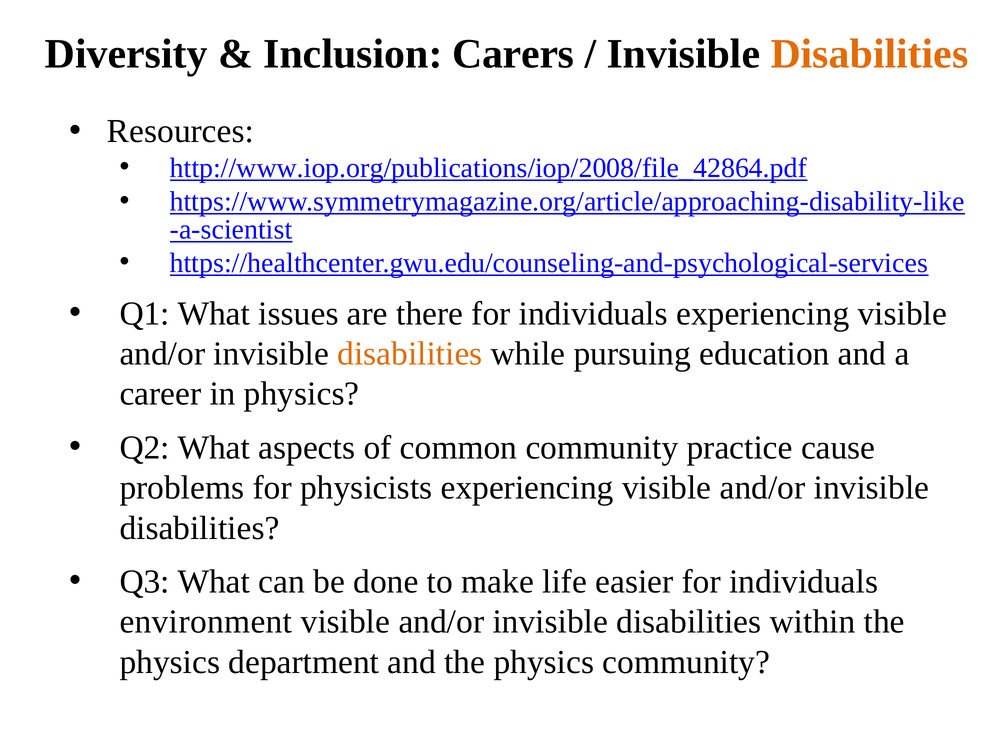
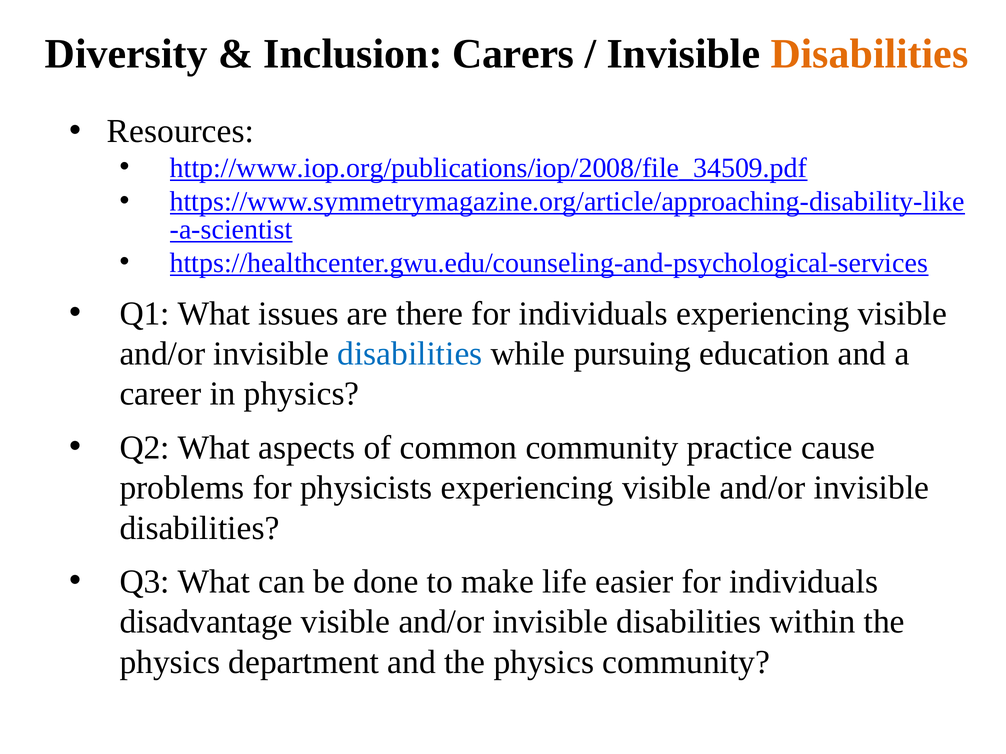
http://www.iop.org/publications/iop/2008/file_42864.pdf: http://www.iop.org/publications/iop/2008/file_42864.pdf -> http://www.iop.org/publications/iop/2008/file_34509.pdf
disabilities at (410, 354) colour: orange -> blue
environment: environment -> disadvantage
